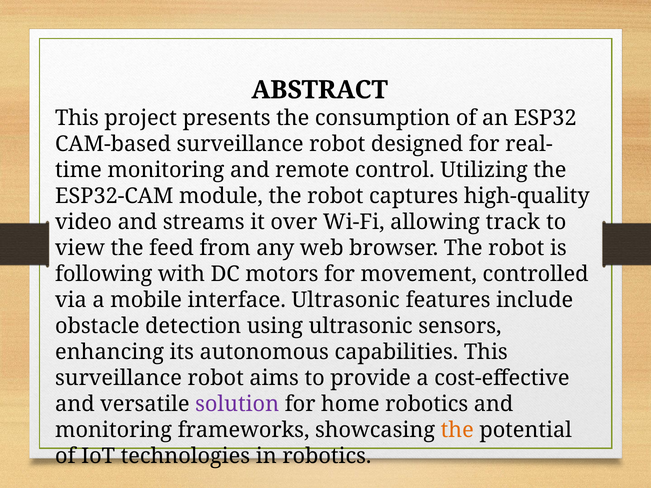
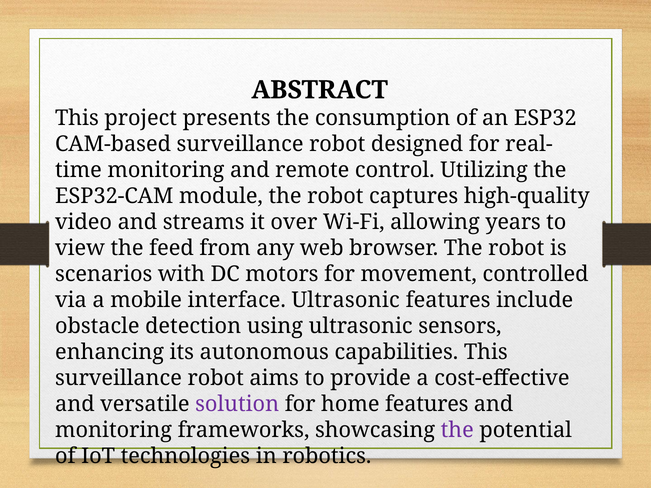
track: track -> years
following: following -> scenarios
home robotics: robotics -> features
the at (457, 430) colour: orange -> purple
